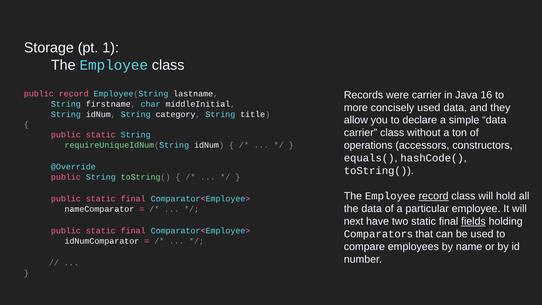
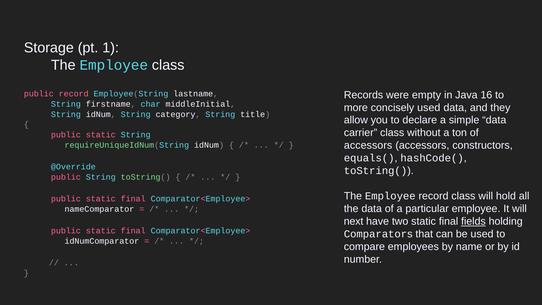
were carrier: carrier -> empty
operations at (368, 145): operations -> accessors
record at (434, 196) underline: present -> none
